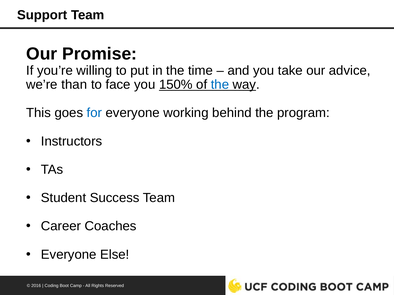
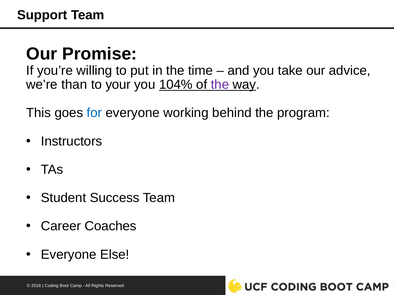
face: face -> your
150%: 150% -> 104%
the at (220, 85) colour: blue -> purple
